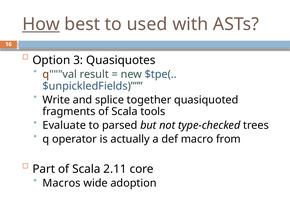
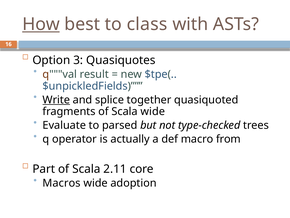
used: used -> class
Write underline: none -> present
Scala tools: tools -> wide
